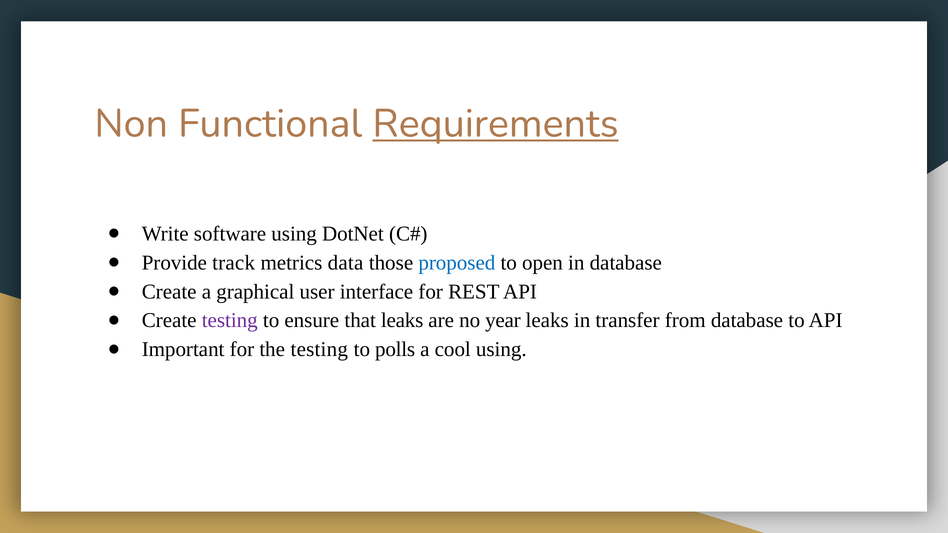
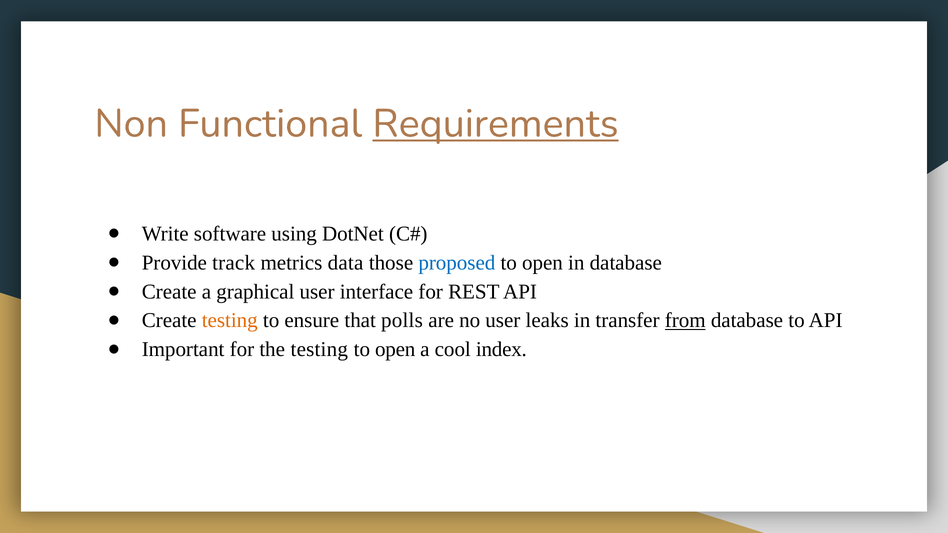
testing at (230, 321) colour: purple -> orange
that leaks: leaks -> polls
no year: year -> user
from underline: none -> present
polls at (395, 350): polls -> open
cool using: using -> index
